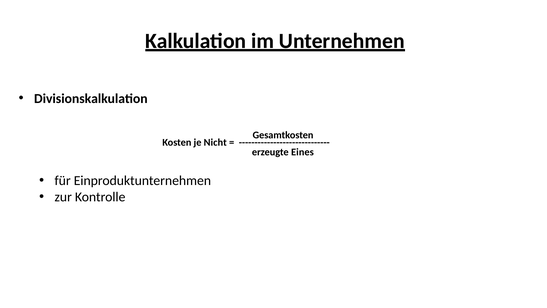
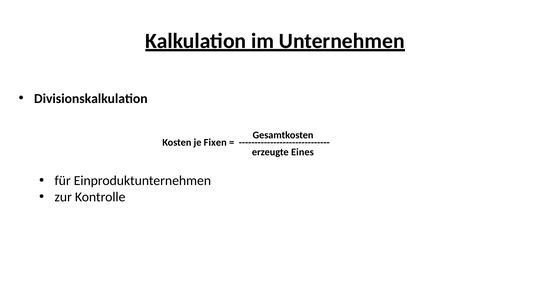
Nicht: Nicht -> Fixen
